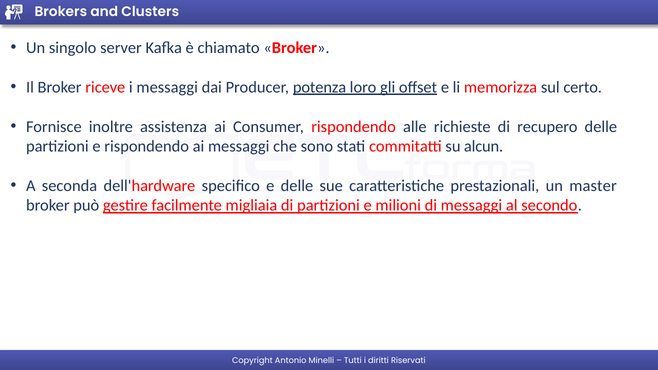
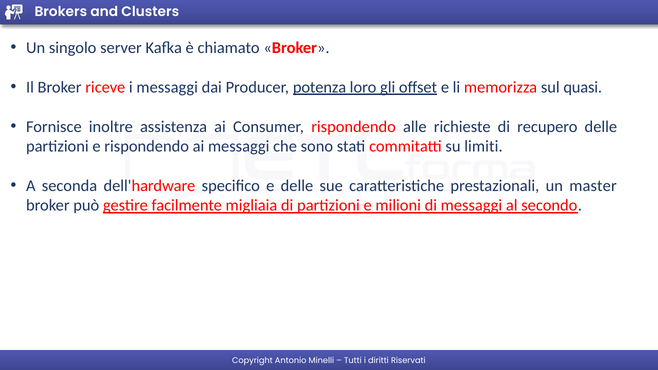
certo: certo -> quasi
alcun: alcun -> limiti
